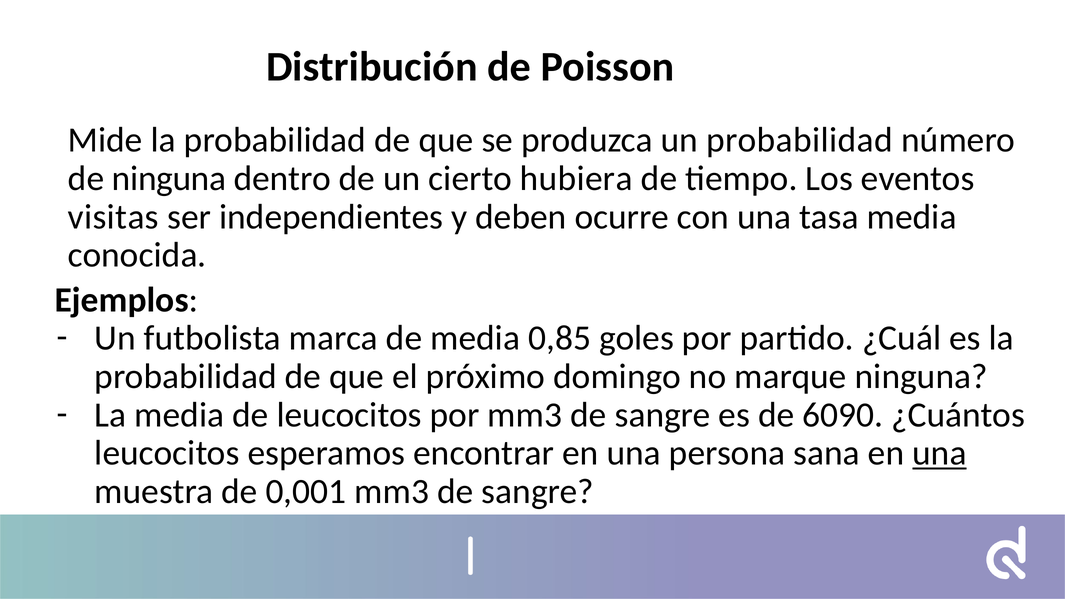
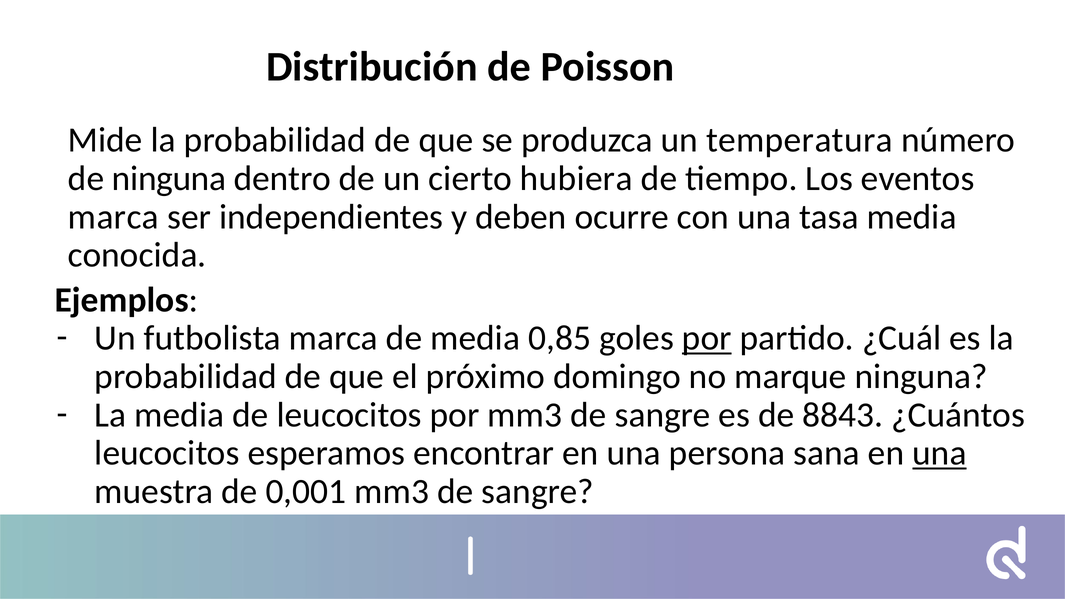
un probabilidad: probabilidad -> temperatura
visitas at (113, 217): visitas -> marca
por at (707, 338) underline: none -> present
6090: 6090 -> 8843
